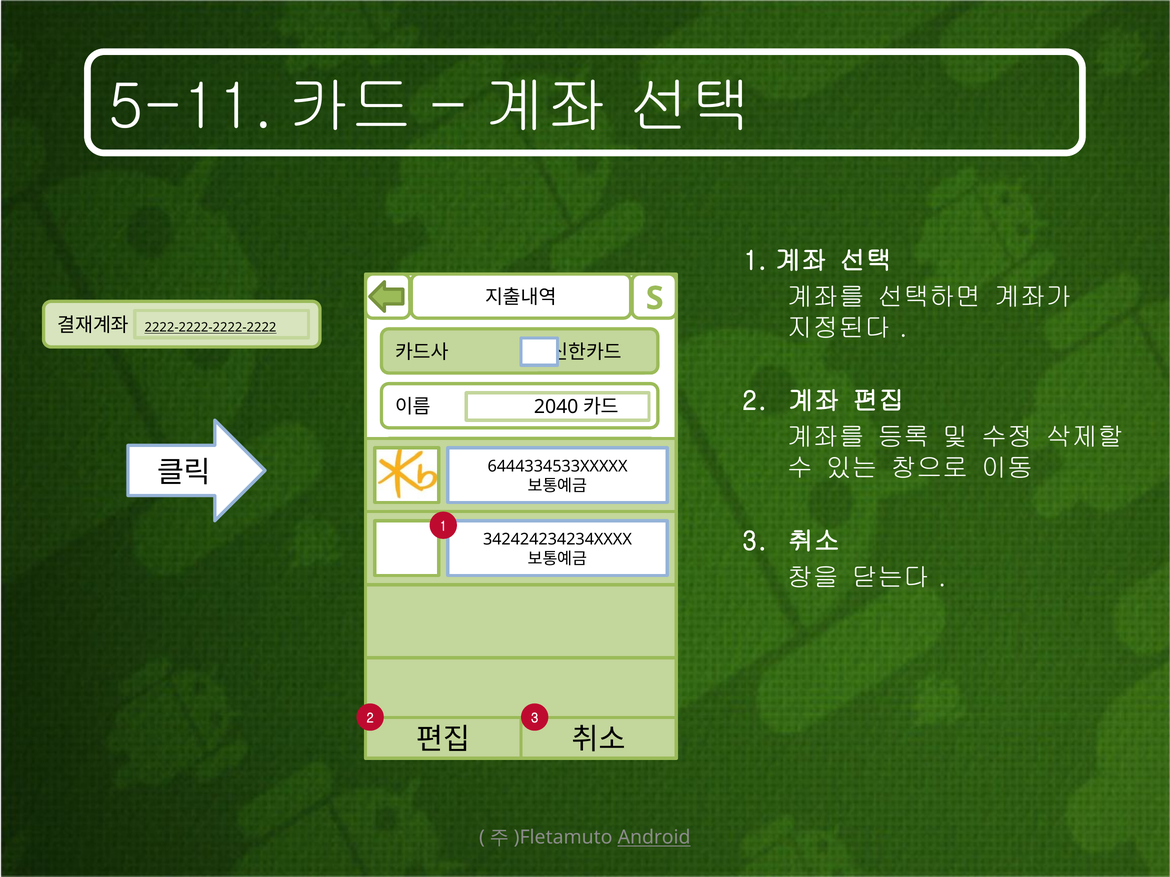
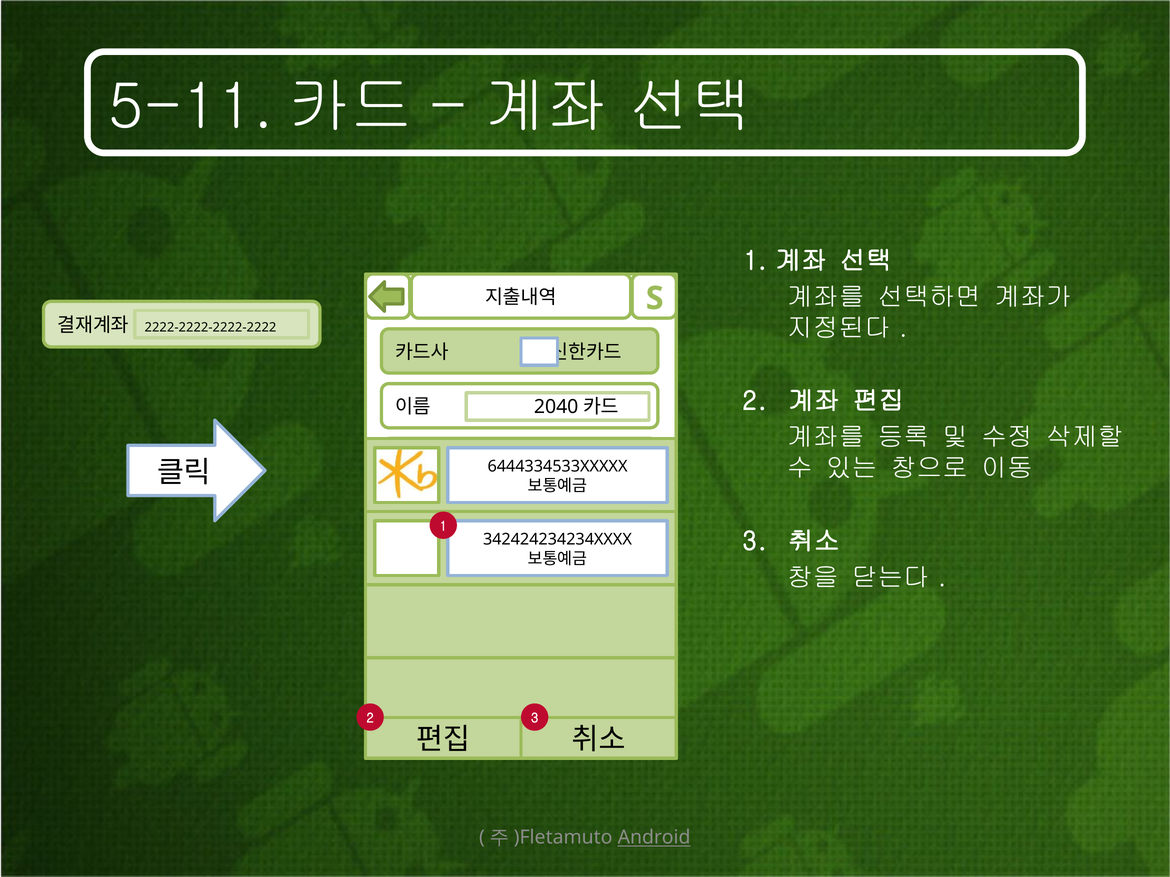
2222-2222-2222-2222 at (210, 328) underline: present -> none
